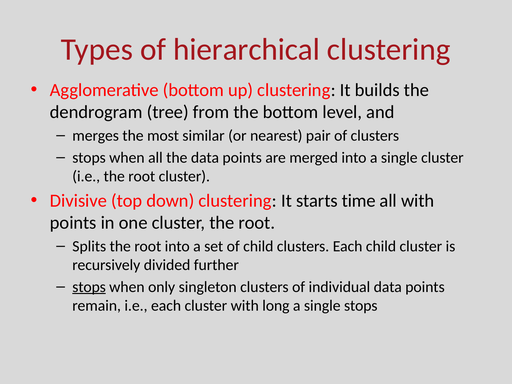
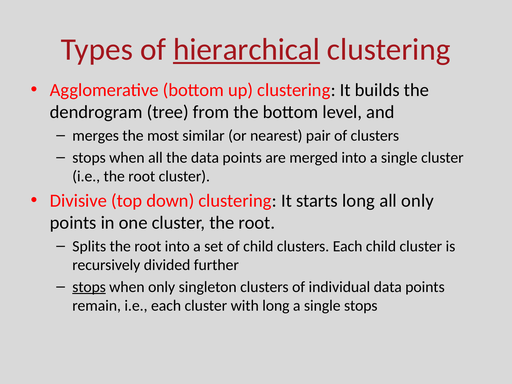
hierarchical underline: none -> present
starts time: time -> long
all with: with -> only
